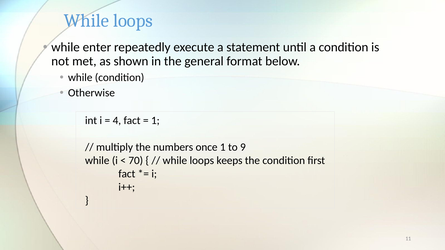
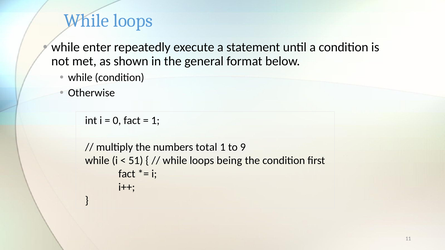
4: 4 -> 0
once: once -> total
70: 70 -> 51
keeps: keeps -> being
